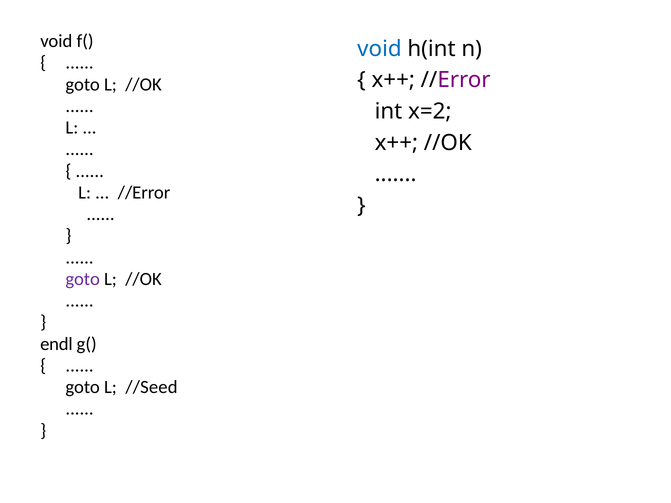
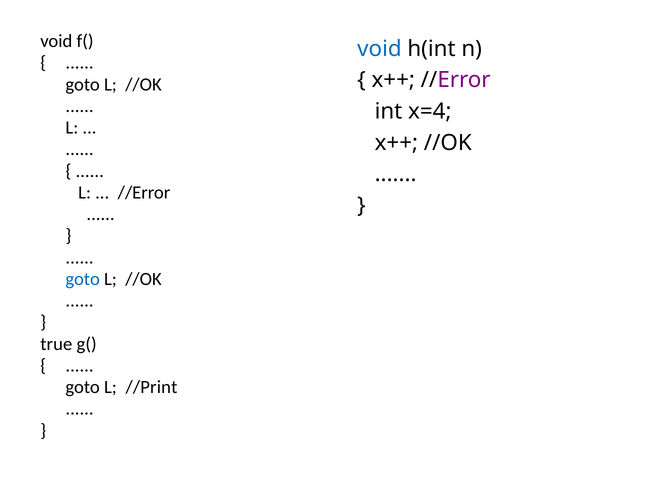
x=2: x=2 -> x=4
goto at (83, 279) colour: purple -> blue
endl: endl -> true
//Seed: //Seed -> //Print
